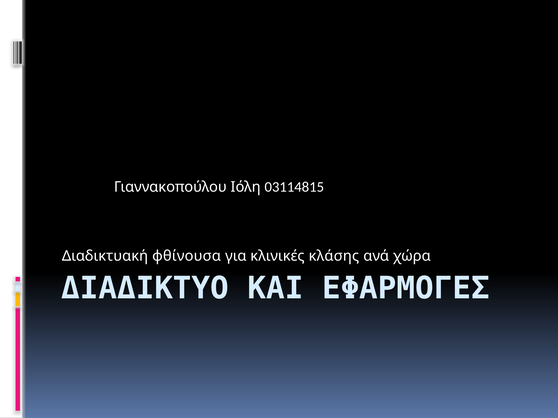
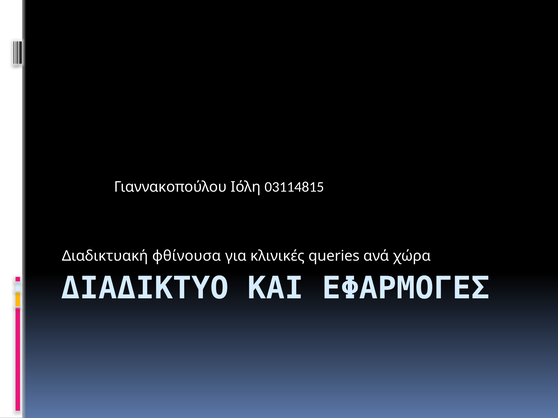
κλάσης: κλάσης -> queries
